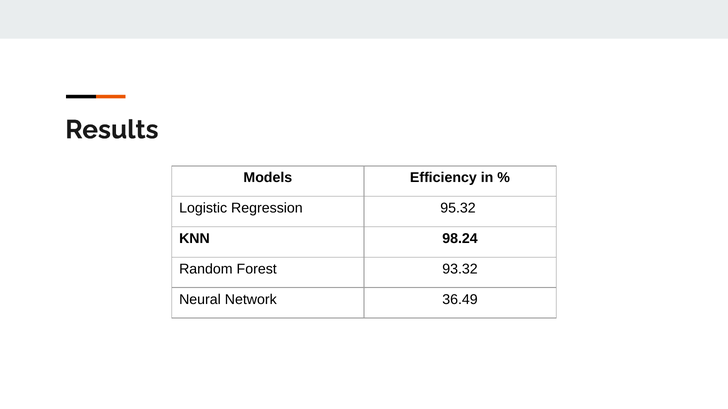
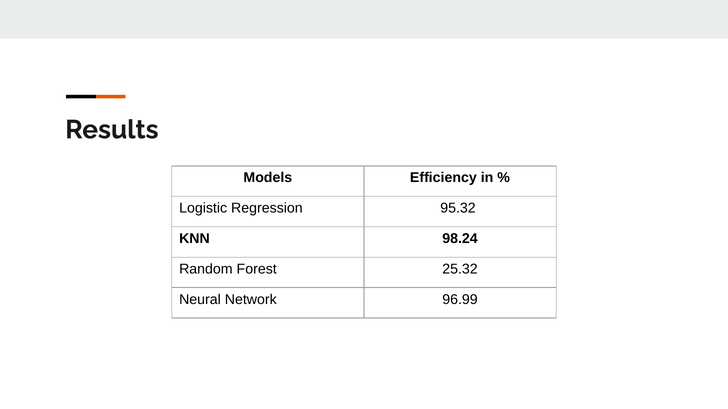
93.32: 93.32 -> 25.32
36.49: 36.49 -> 96.99
